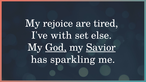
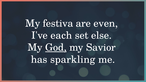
rejoice: rejoice -> festiva
tired: tired -> even
with: with -> each
Savior underline: present -> none
